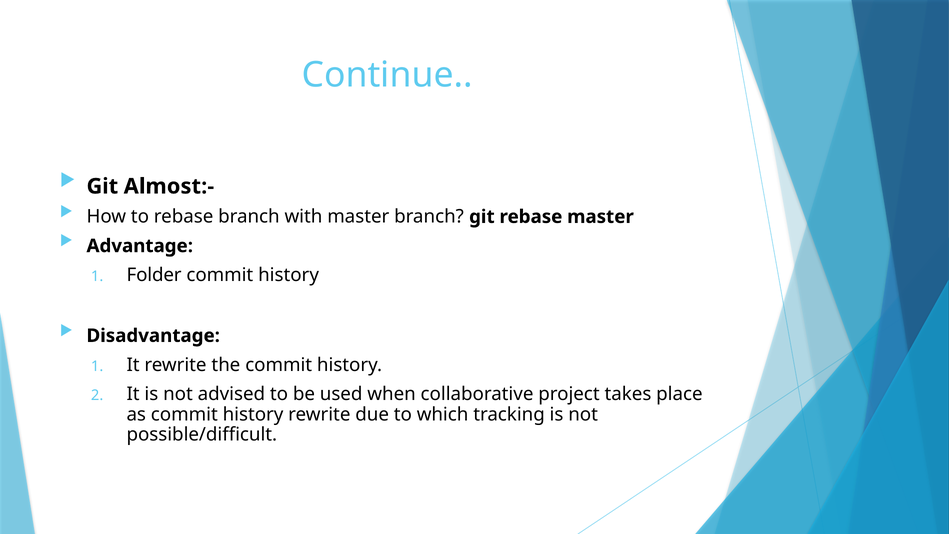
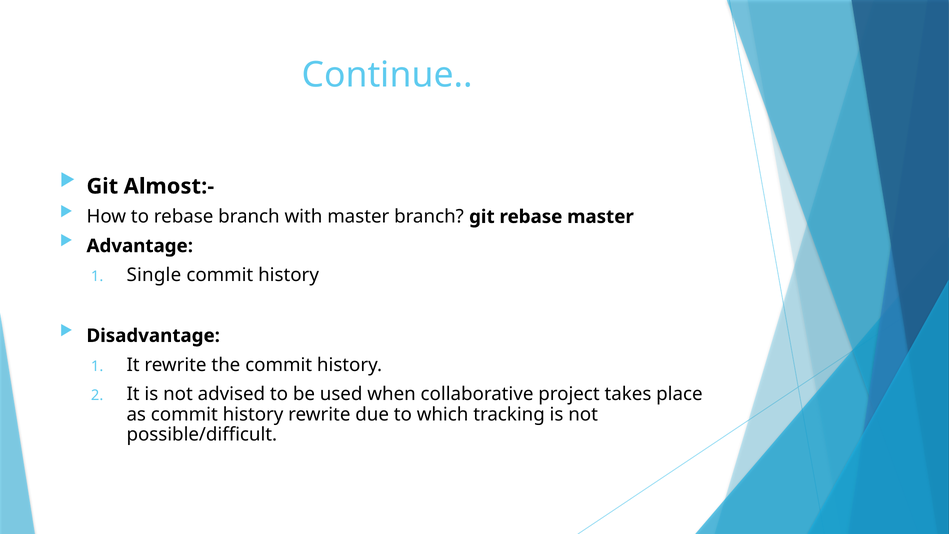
Folder: Folder -> Single
